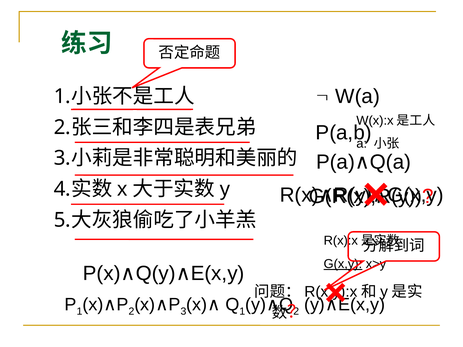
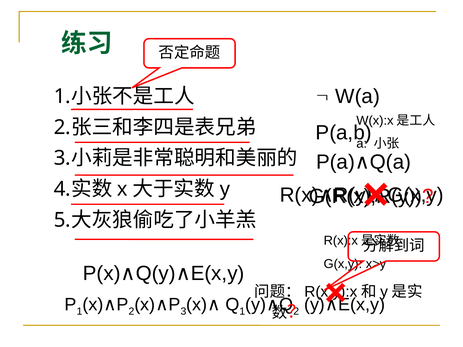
G(x,y at (343, 264) underline: present -> none
